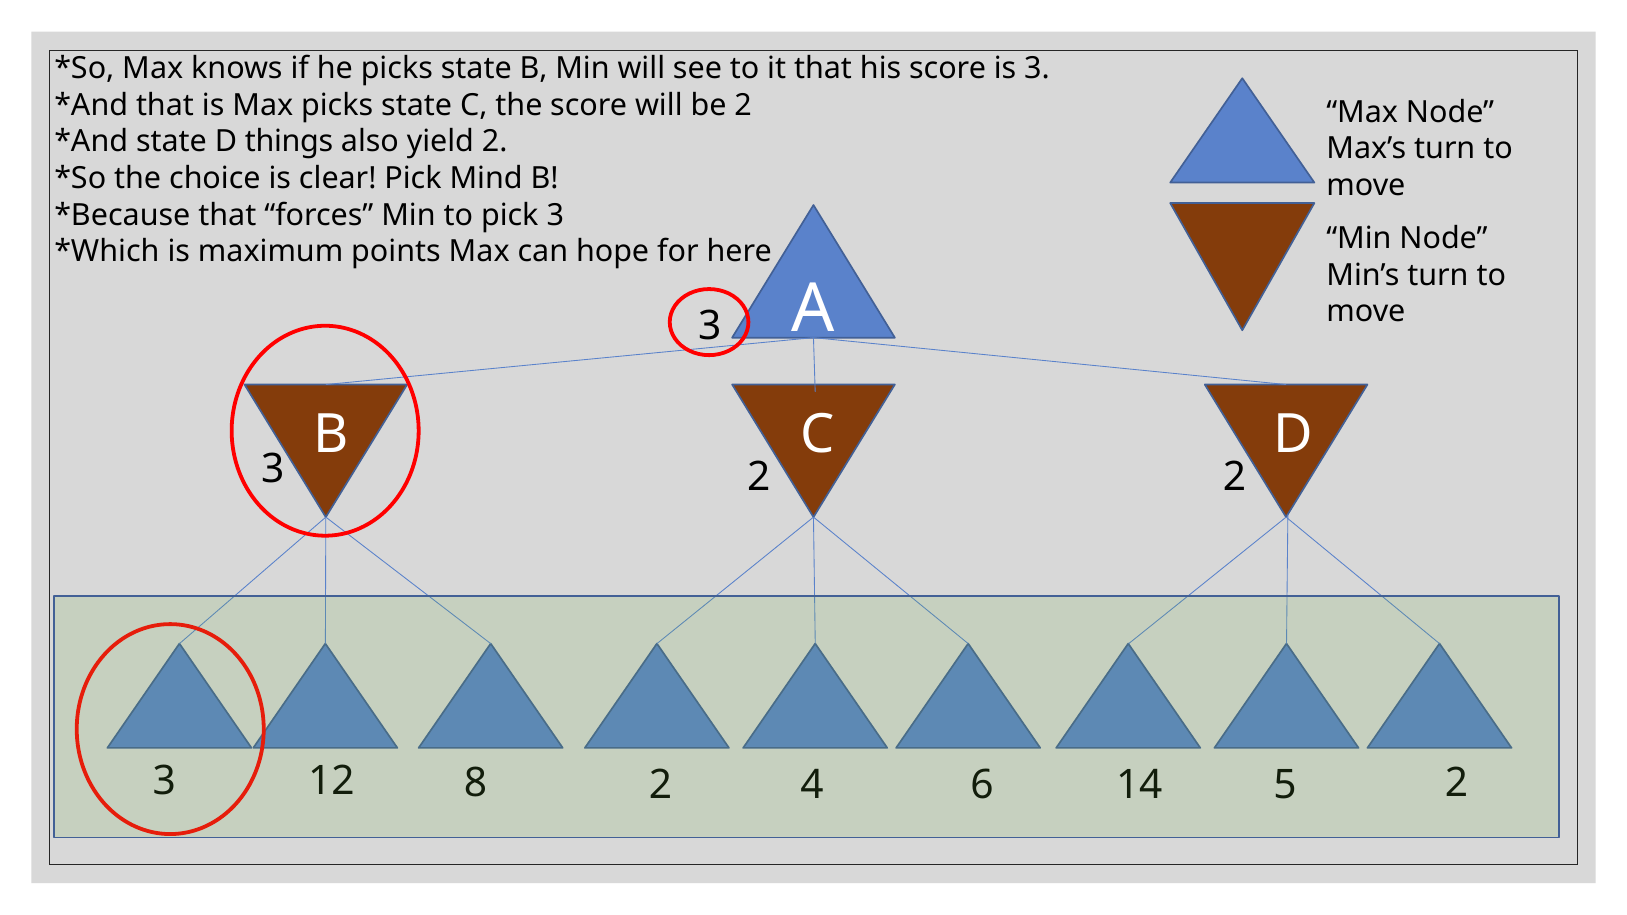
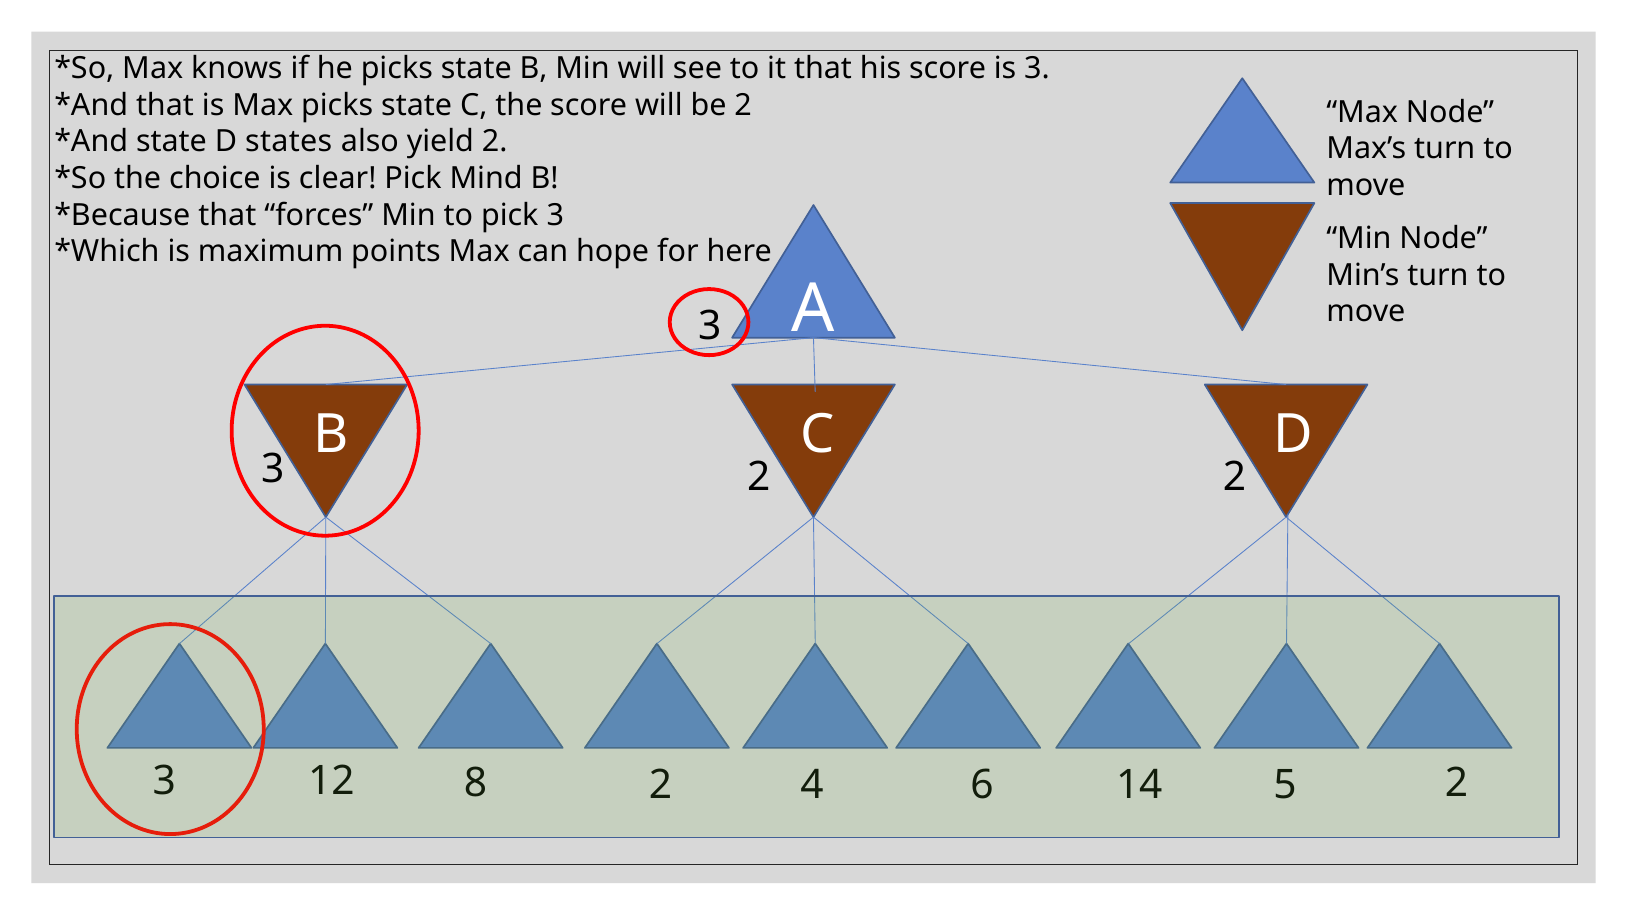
things: things -> states
